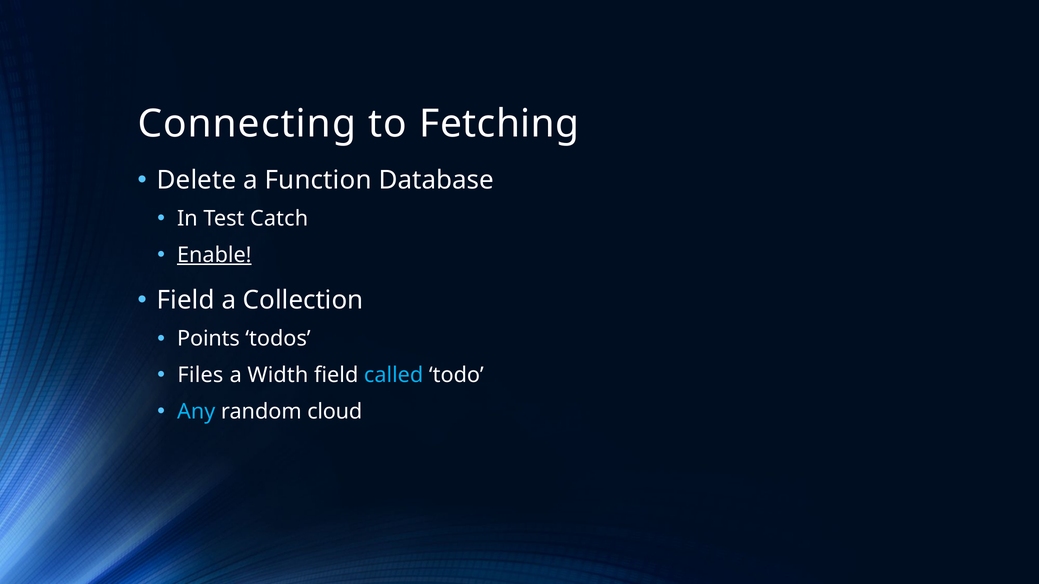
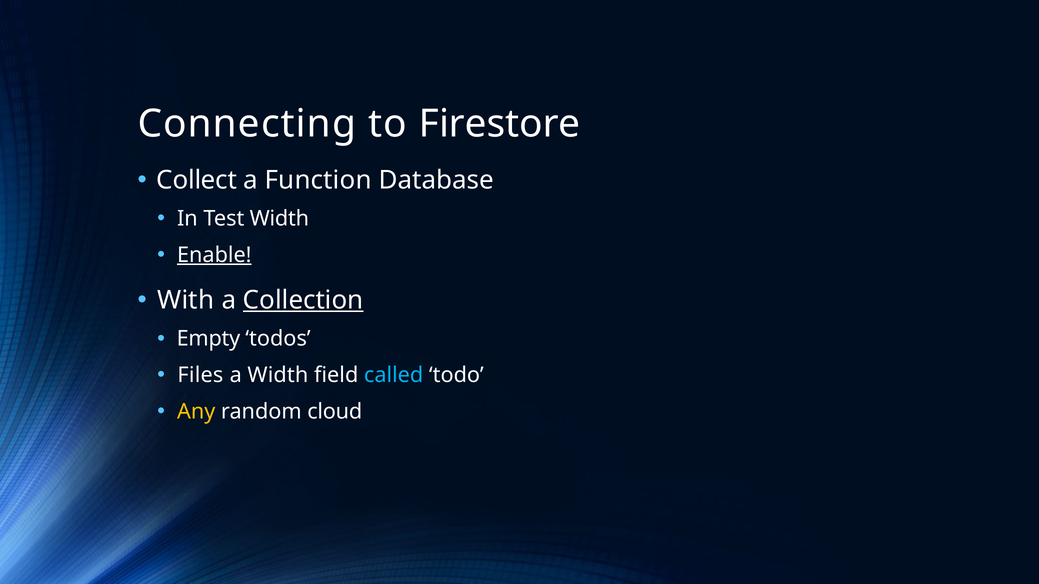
Fetching: Fetching -> Firestore
Delete: Delete -> Collect
Test Catch: Catch -> Width
Field at (186, 300): Field -> With
Collection underline: none -> present
Points: Points -> Empty
Any colour: light blue -> yellow
